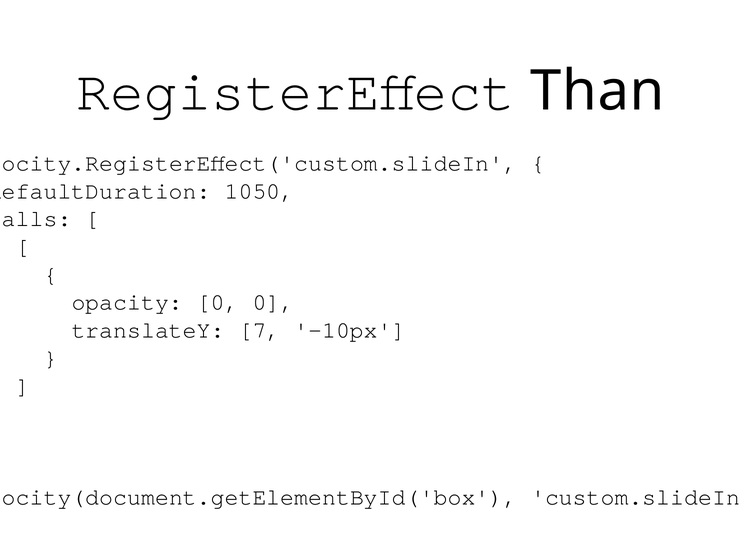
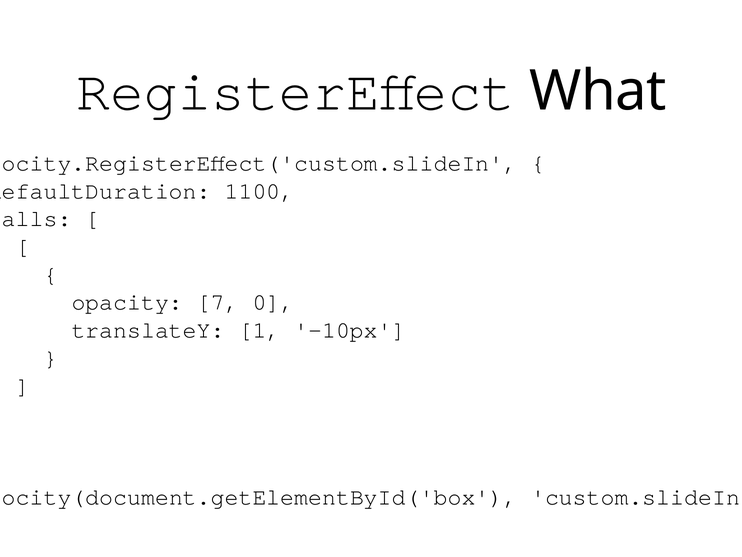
Than: Than -> What
1050: 1050 -> 1100
opacity 0: 0 -> 7
7: 7 -> 1
